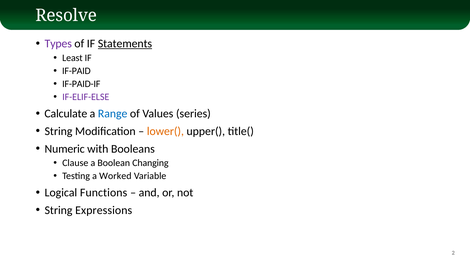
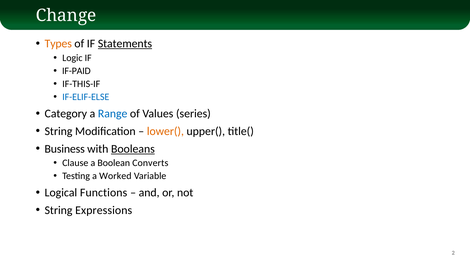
Resolve: Resolve -> Change
Types colour: purple -> orange
Least: Least -> Logic
IF-PAID-IF: IF-PAID-IF -> IF-THIS-IF
IF-ELIF-ELSE colour: purple -> blue
Calculate: Calculate -> Category
Numeric: Numeric -> Business
Booleans underline: none -> present
Changing: Changing -> Converts
